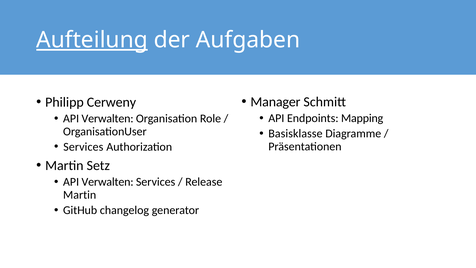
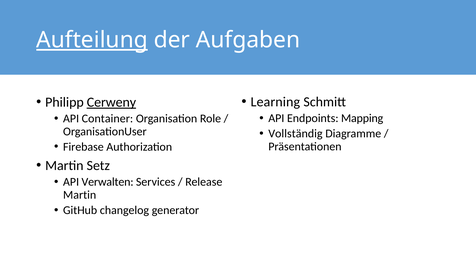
Manager: Manager -> Learning
Cerweny underline: none -> present
Verwalten at (108, 118): Verwalten -> Container
Basisklasse: Basisklasse -> Vollständig
Services at (83, 147): Services -> Firebase
